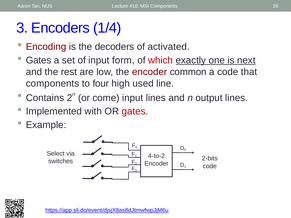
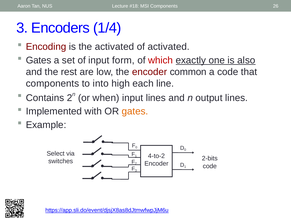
the decoders: decoders -> activated
next: next -> also
four: four -> into
used: used -> each
come: come -> when
gates at (135, 112) colour: red -> orange
